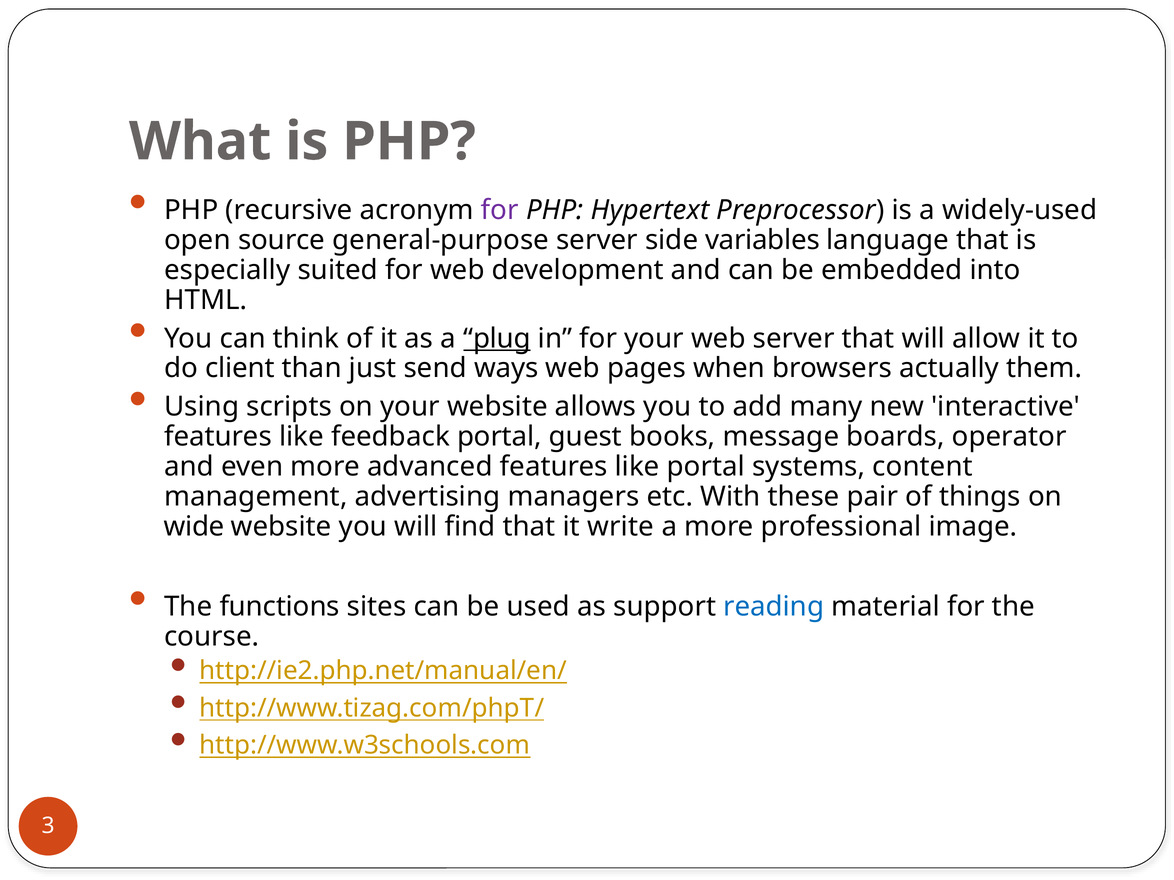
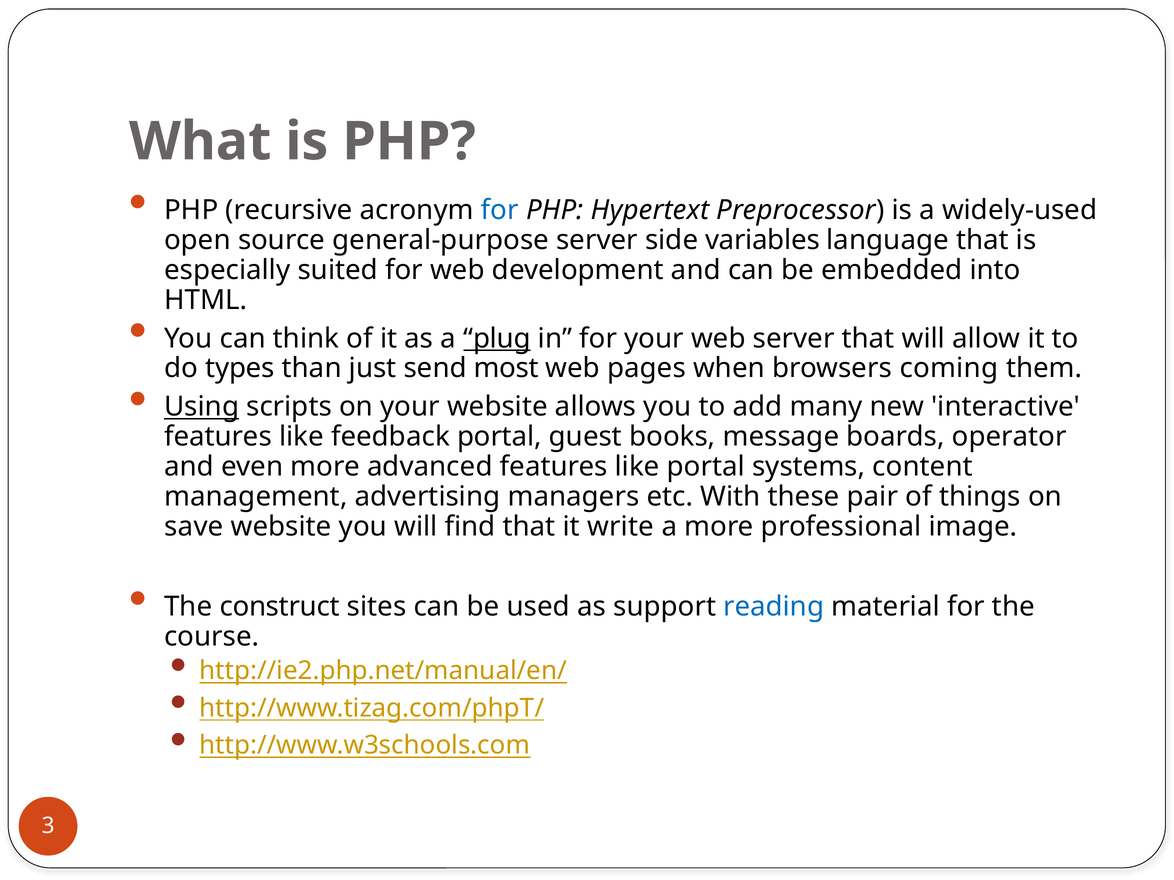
for at (500, 210) colour: purple -> blue
client: client -> types
ways: ways -> most
actually: actually -> coming
Using underline: none -> present
wide: wide -> save
functions: functions -> construct
